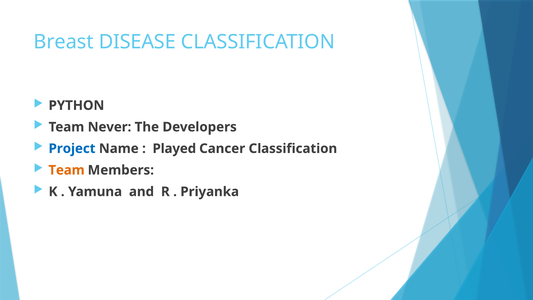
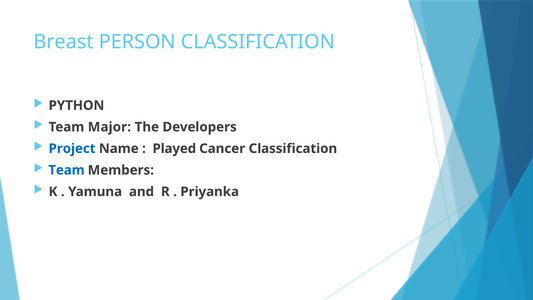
DISEASE: DISEASE -> PERSON
Never: Never -> Major
Team at (66, 170) colour: orange -> blue
